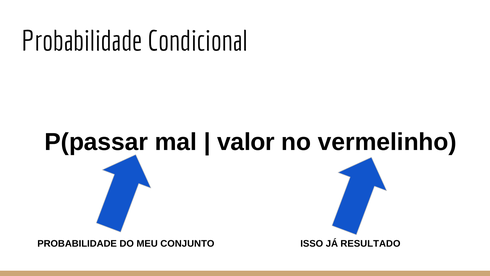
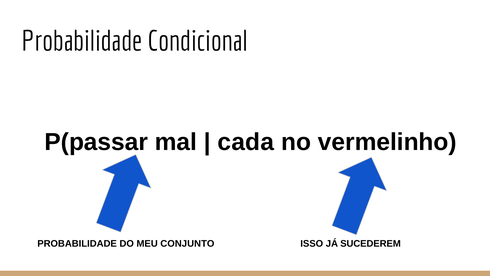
valor: valor -> cada
RESULTADO: RESULTADO -> SUCEDEREM
